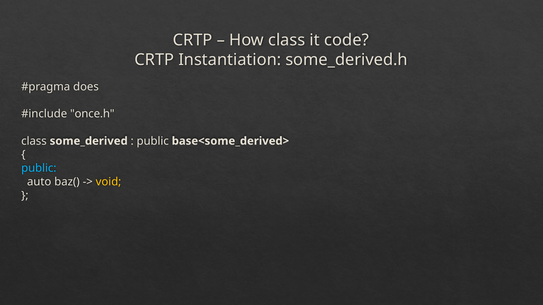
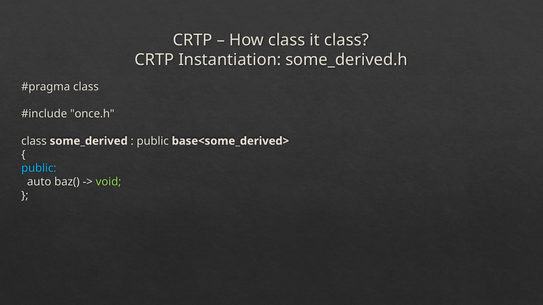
it code: code -> class
does at (86, 87): does -> class
void colour: yellow -> light green
